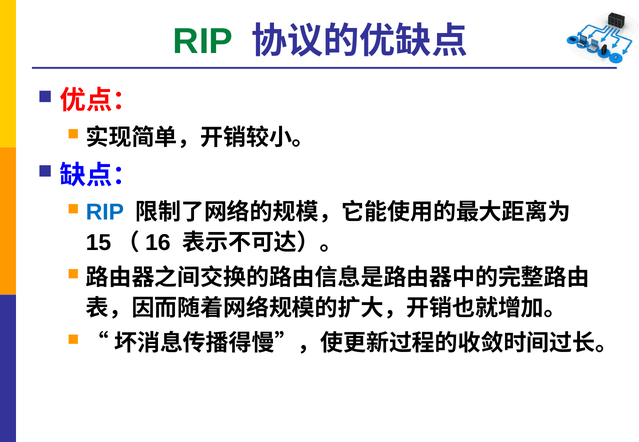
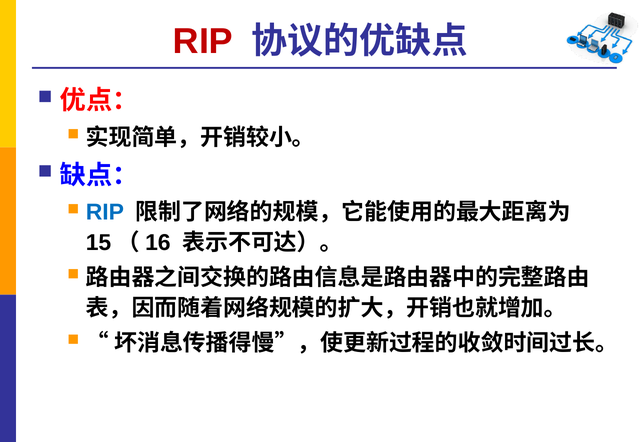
RIP at (203, 41) colour: green -> red
